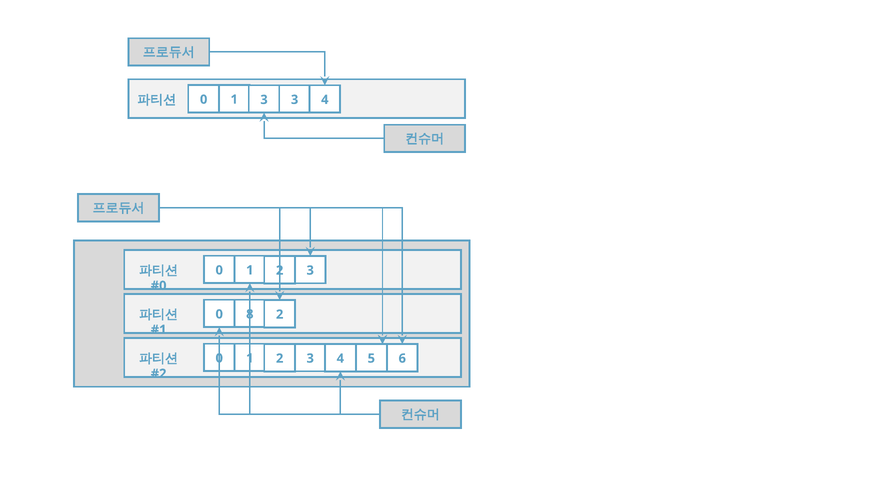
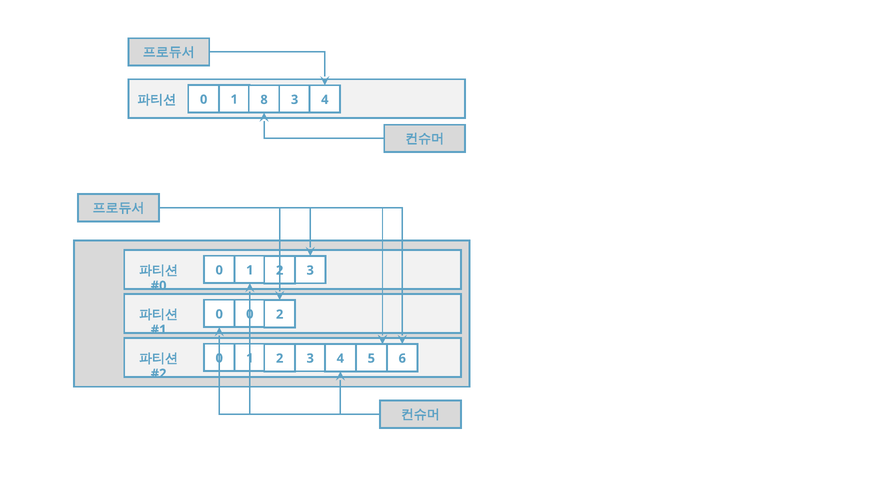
1 3: 3 -> 8
0 8: 8 -> 0
